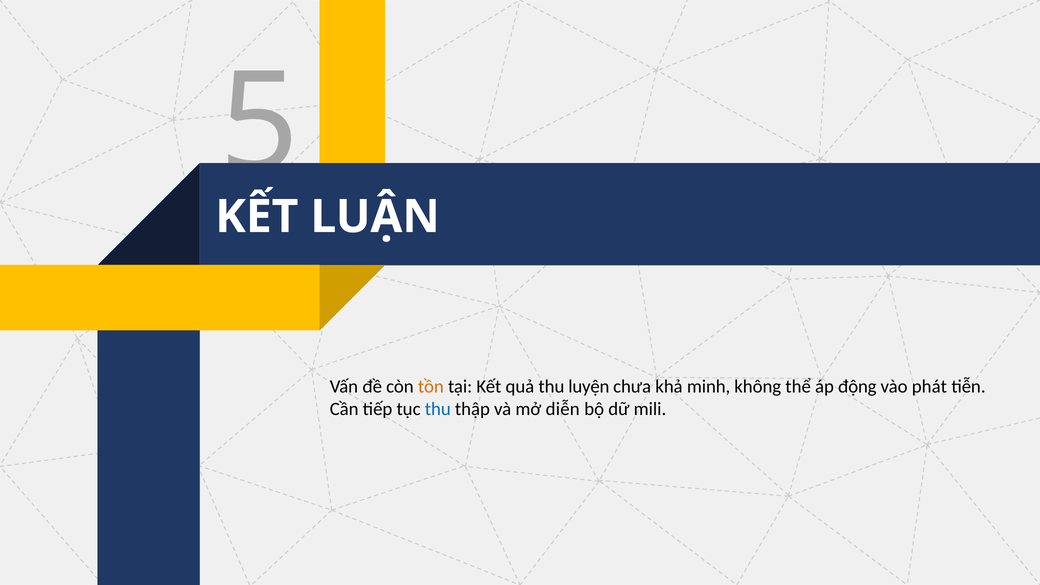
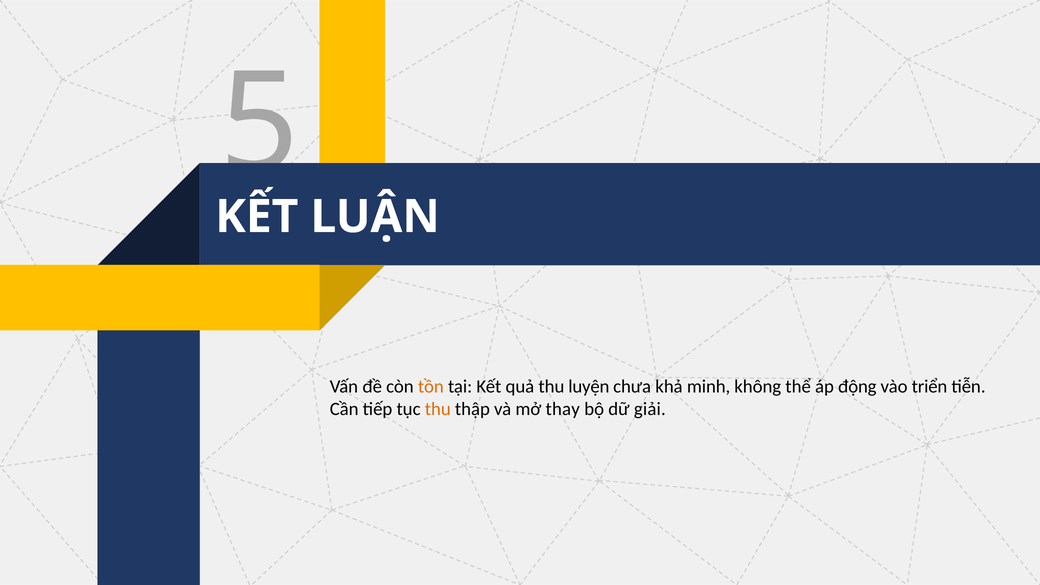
phát: phát -> triển
thu at (438, 409) colour: blue -> orange
diễn: diễn -> thay
mili: mili -> giải
